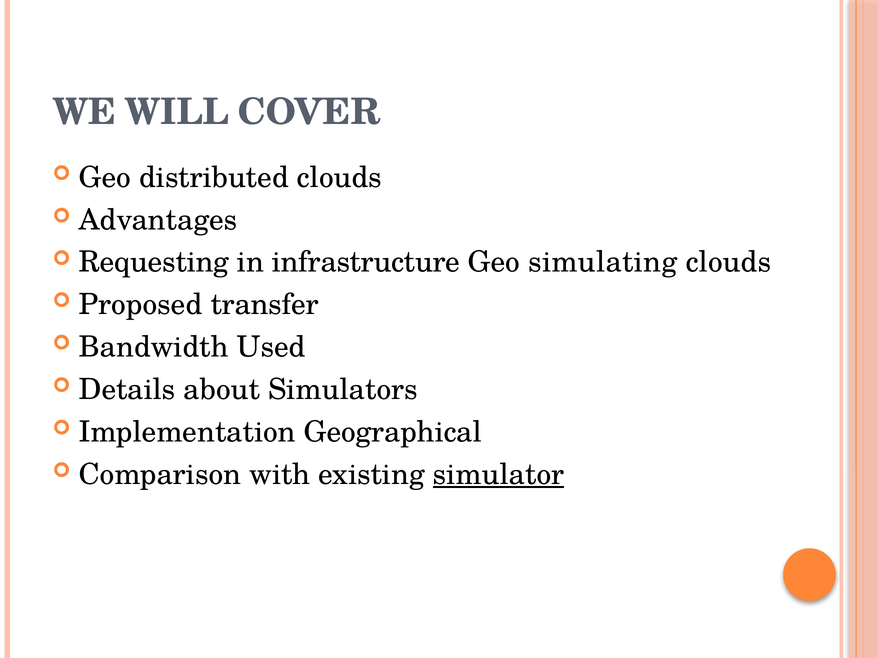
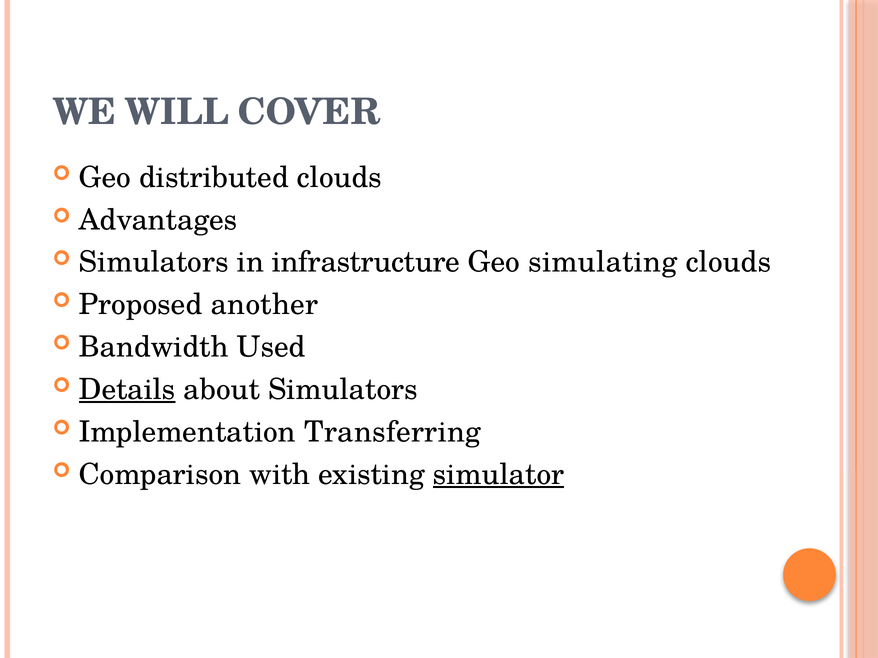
Requesting at (154, 262): Requesting -> Simulators
transfer: transfer -> another
Details underline: none -> present
Geographical: Geographical -> Transferring
